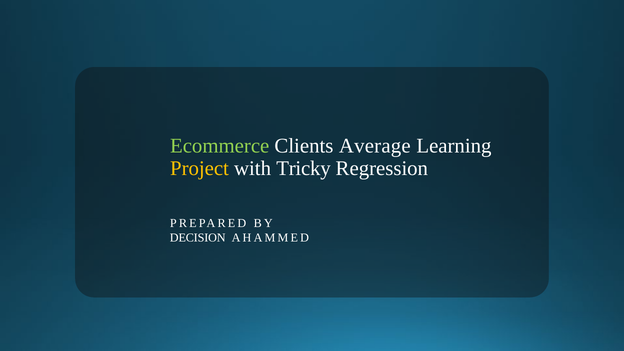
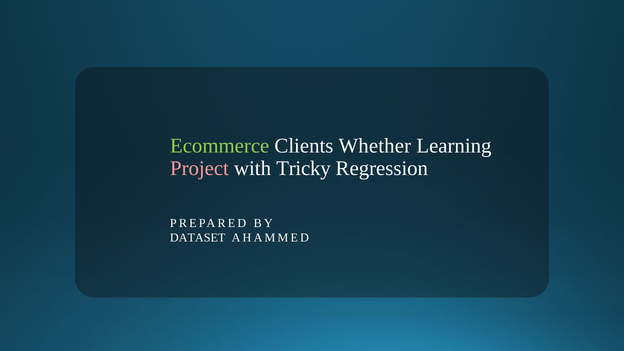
Average: Average -> Whether
Project colour: yellow -> pink
DECISION: DECISION -> DATASET
